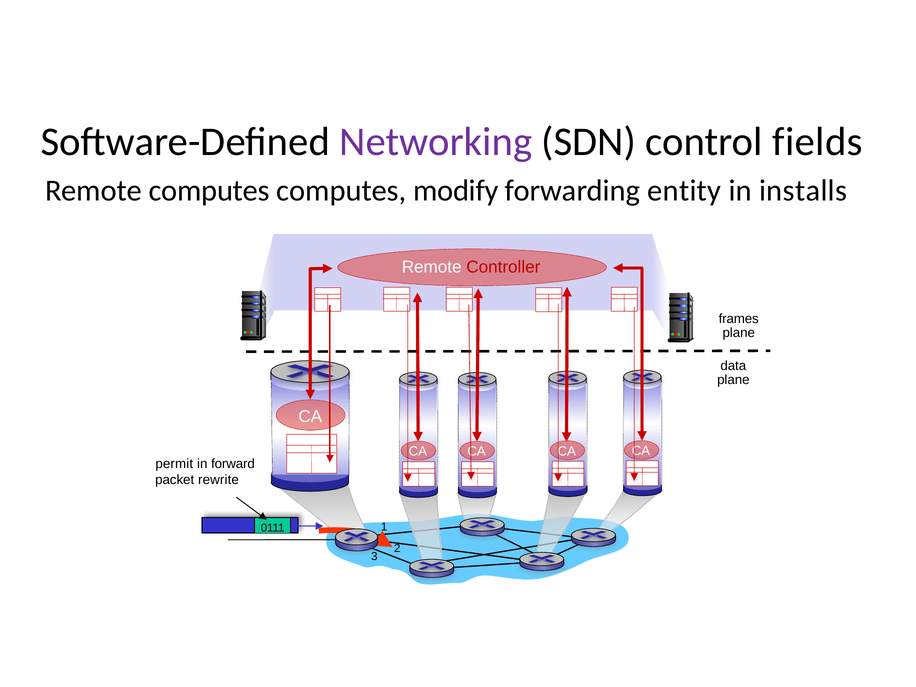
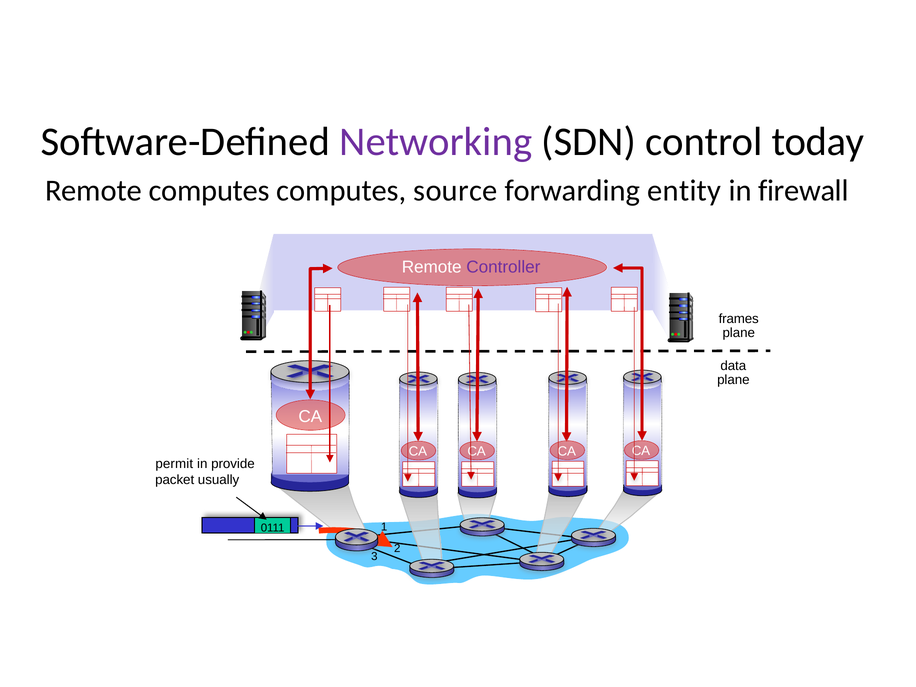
fields: fields -> today
modify: modify -> source
installs: installs -> firewall
Controller colour: red -> purple
forward: forward -> provide
rewrite: rewrite -> usually
